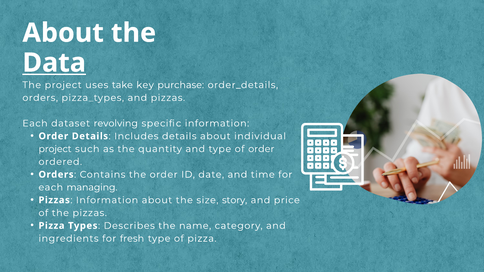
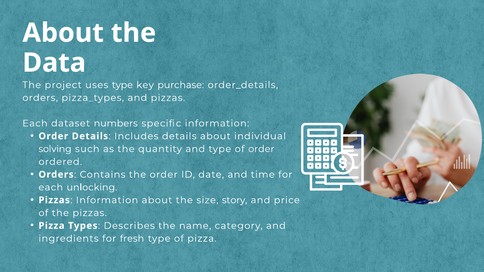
Data underline: present -> none
uses take: take -> type
revolving: revolving -> numbers
project at (55, 149): project -> solving
managing: managing -> unlocking
